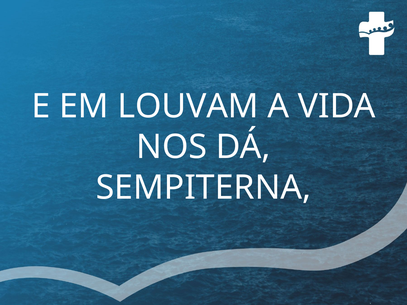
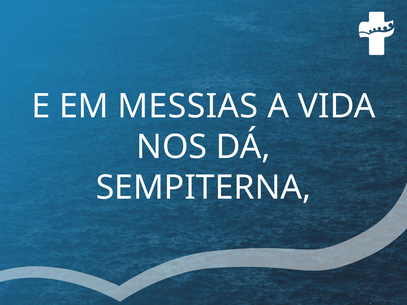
LOUVAM: LOUVAM -> MESSIAS
